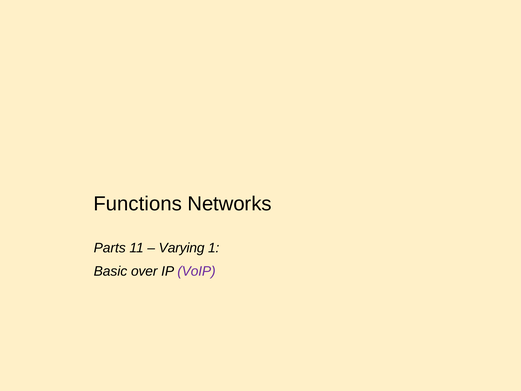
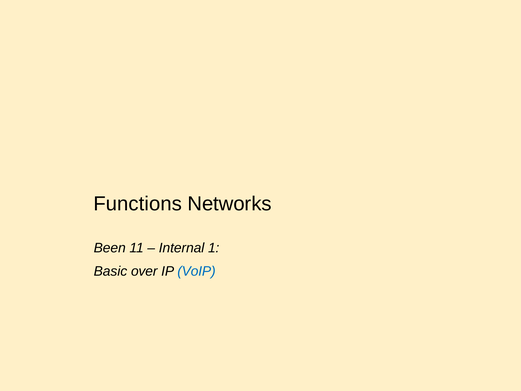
Parts: Parts -> Been
Varying: Varying -> Internal
VoIP colour: purple -> blue
